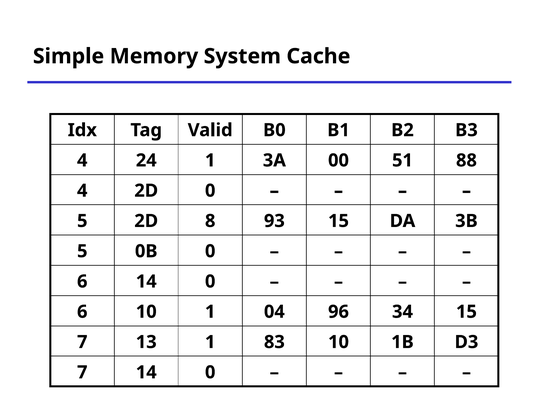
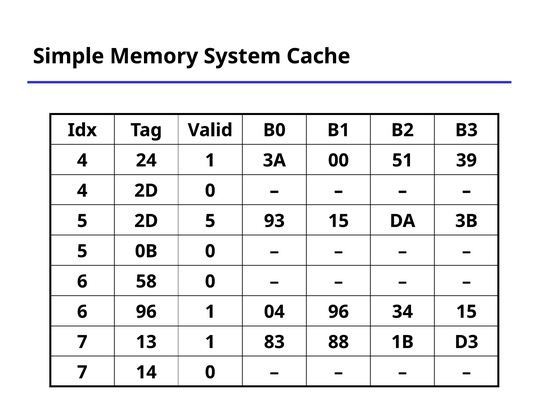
88: 88 -> 39
2D 8: 8 -> 5
6 14: 14 -> 58
6 10: 10 -> 96
83 10: 10 -> 88
